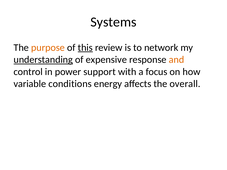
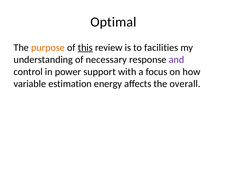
Systems: Systems -> Optimal
network: network -> facilities
understanding underline: present -> none
expensive: expensive -> necessary
and colour: orange -> purple
conditions: conditions -> estimation
